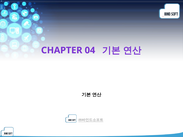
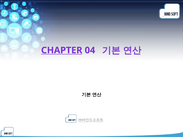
CHAPTER underline: none -> present
